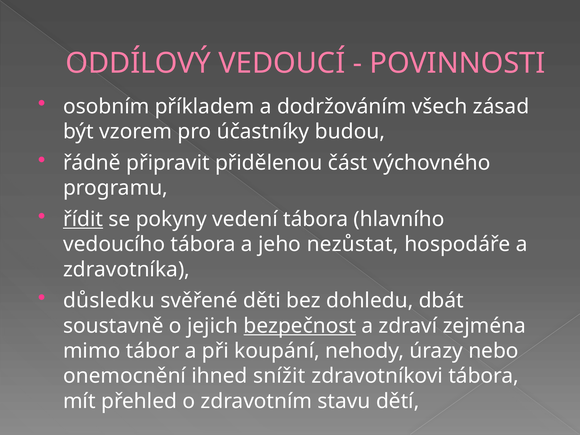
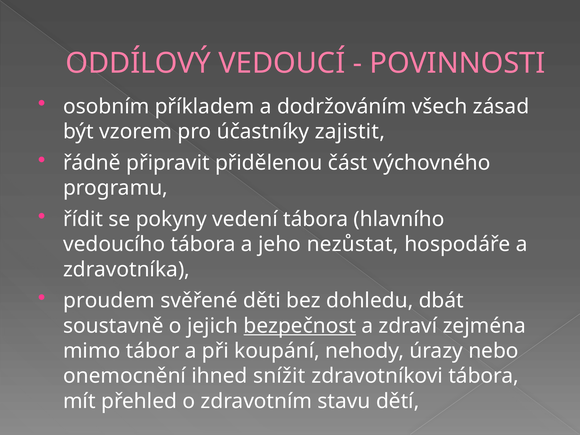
budou: budou -> zajistit
řídit underline: present -> none
důsledku: důsledku -> proudem
